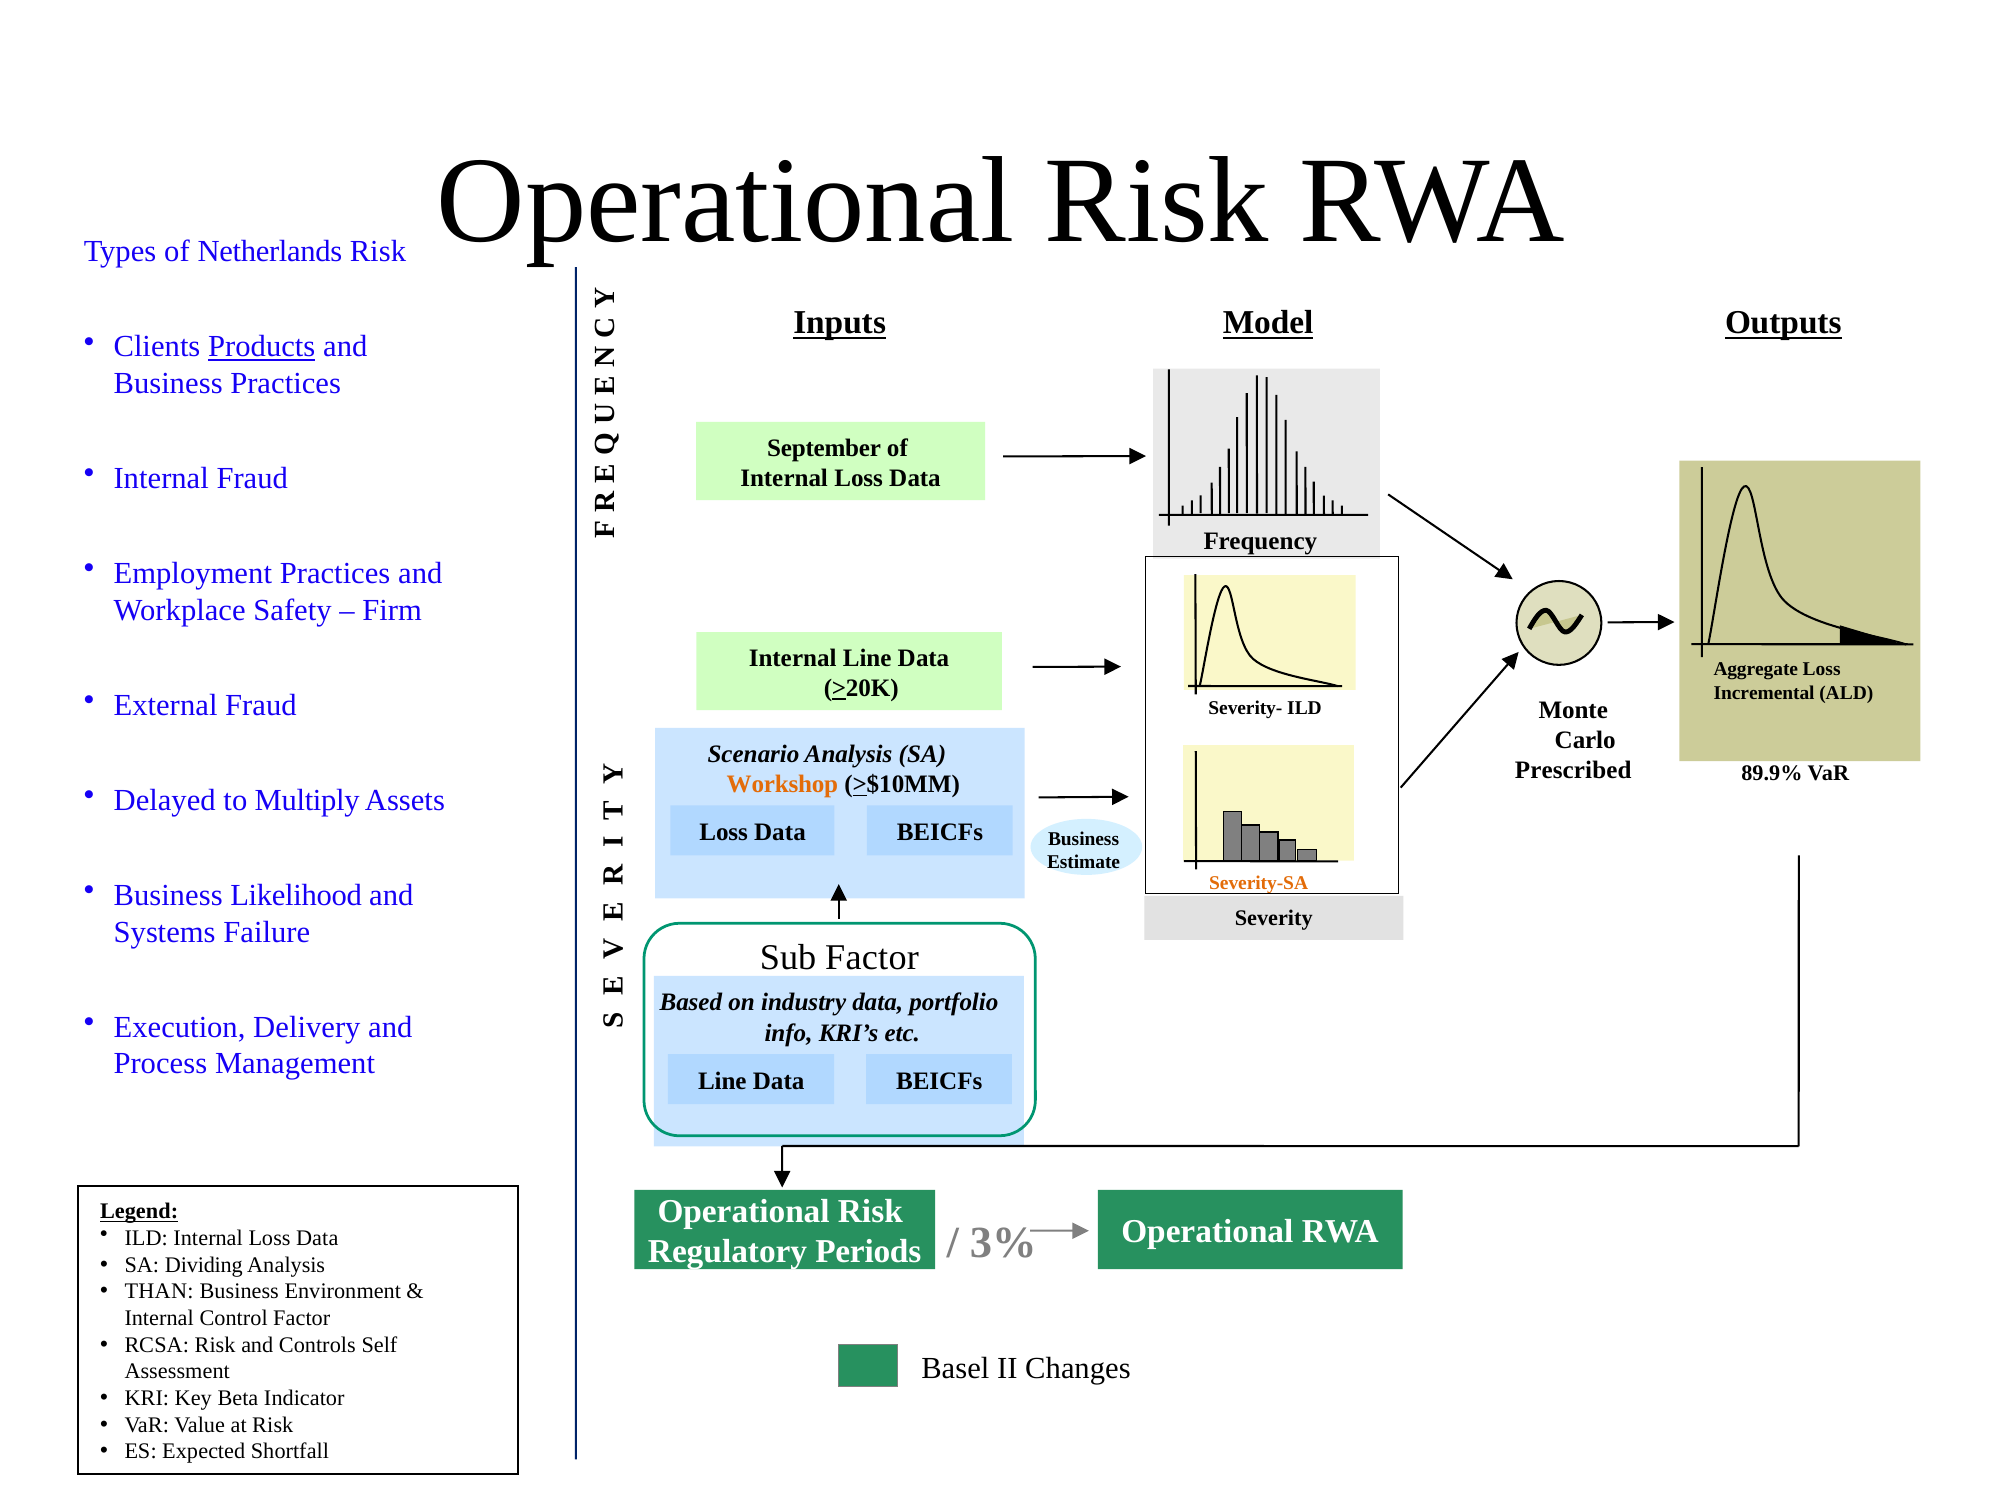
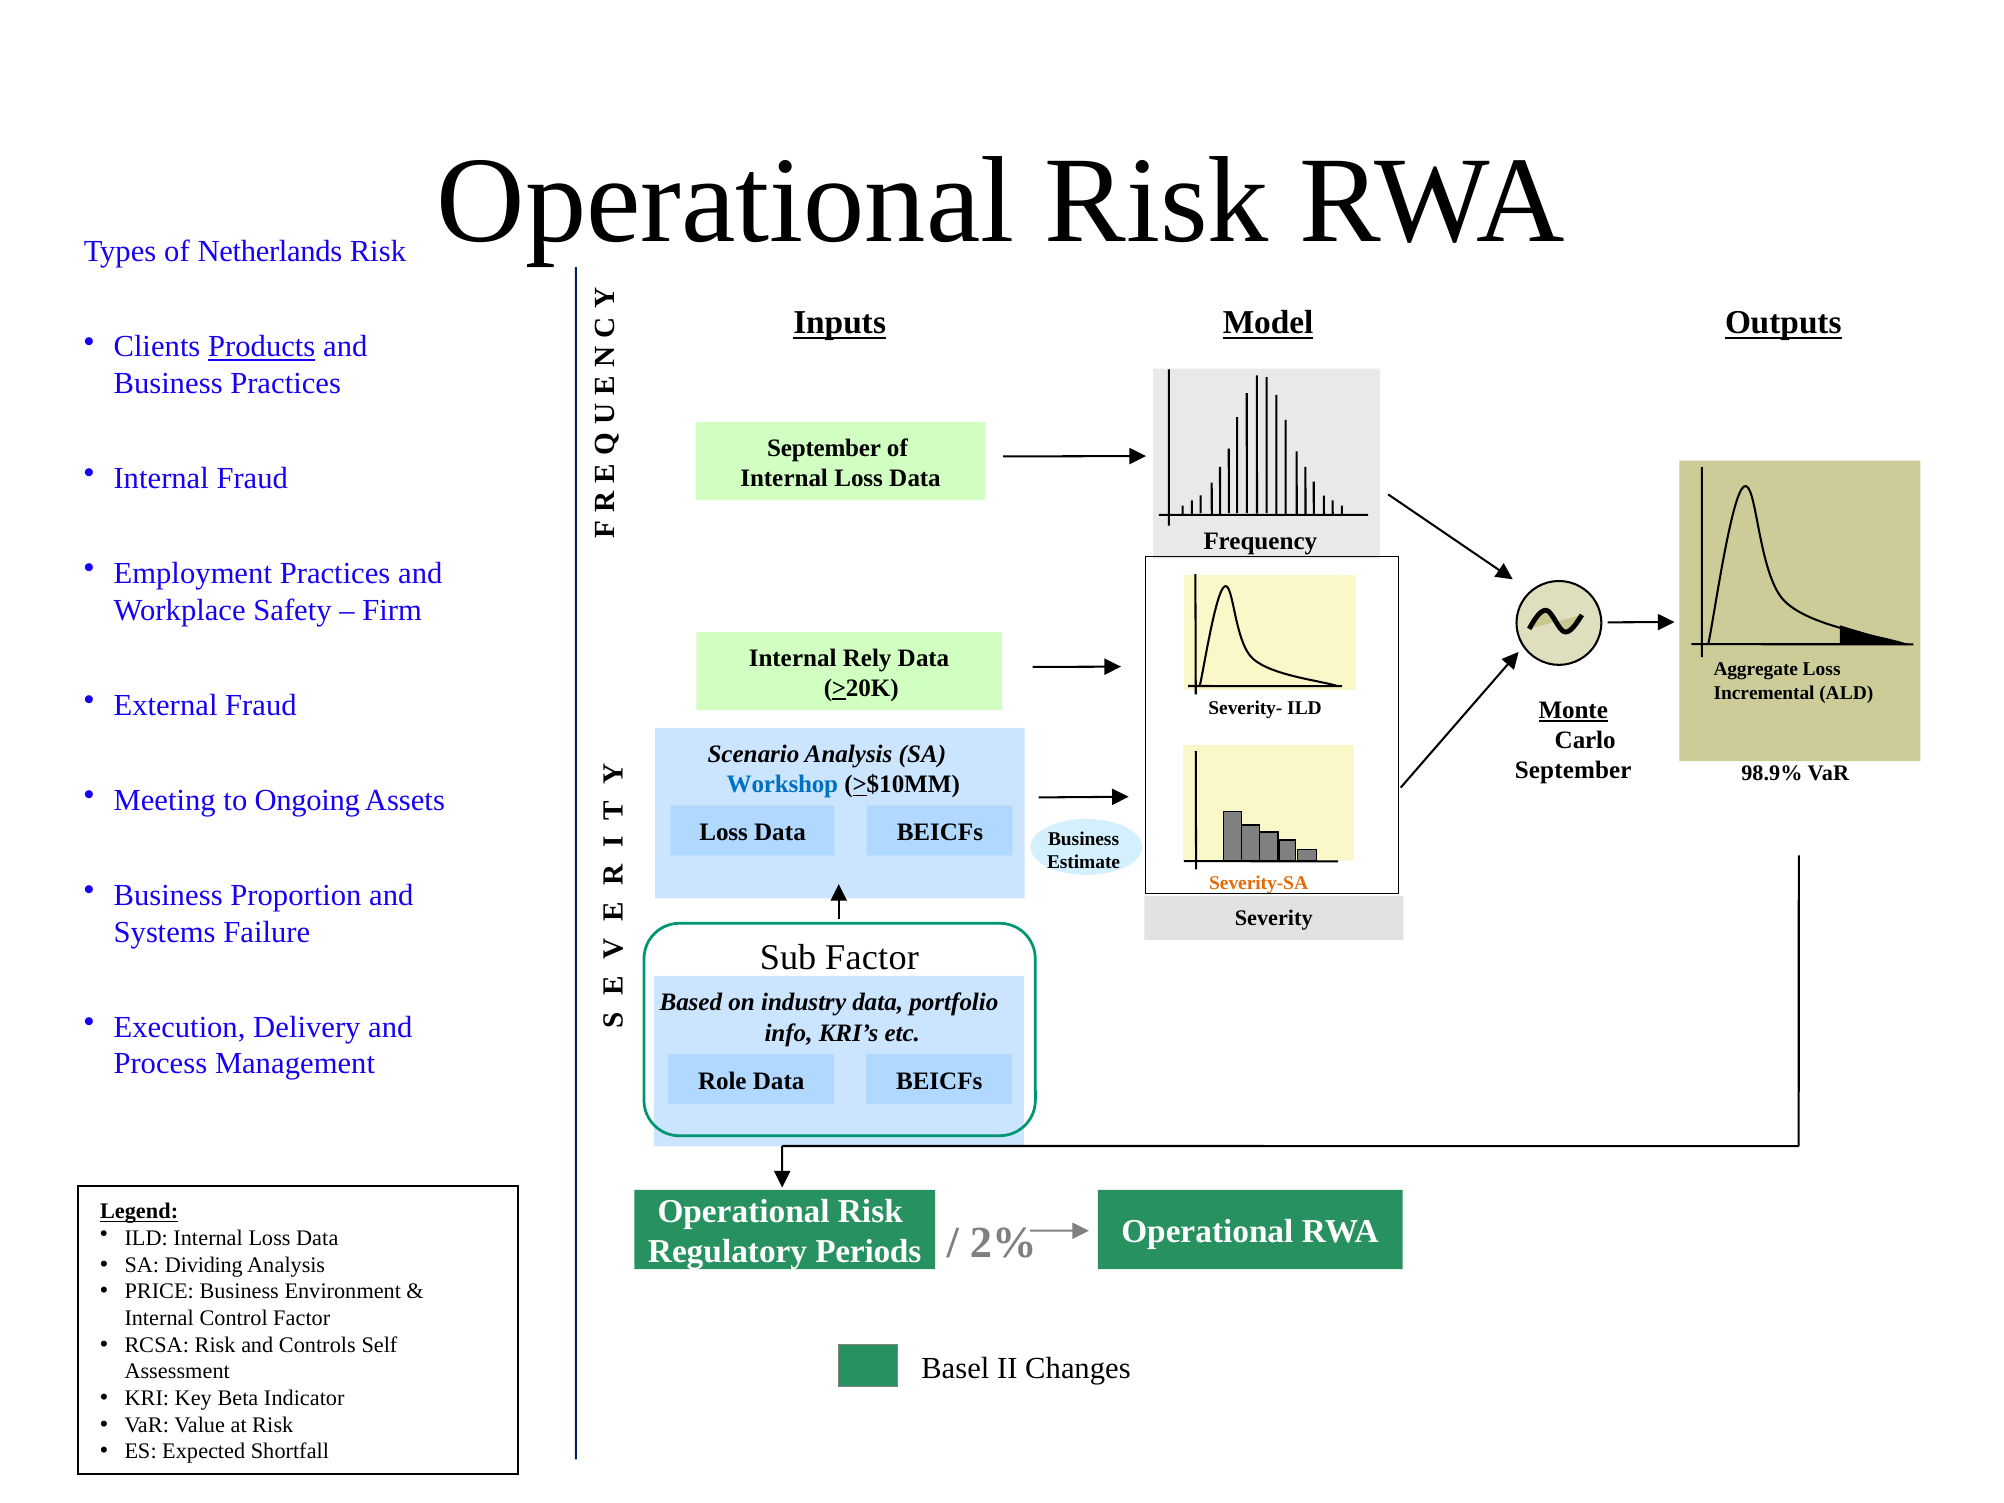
Internal Line: Line -> Rely
Monte underline: none -> present
Prescribed at (1573, 770): Prescribed -> September
89.9%: 89.9% -> 98.9%
Workshop colour: orange -> blue
Delayed: Delayed -> Meeting
Multiply: Multiply -> Ongoing
Likelihood: Likelihood -> Proportion
Line at (722, 1081): Line -> Role
3%: 3% -> 2%
THAN: THAN -> PRICE
